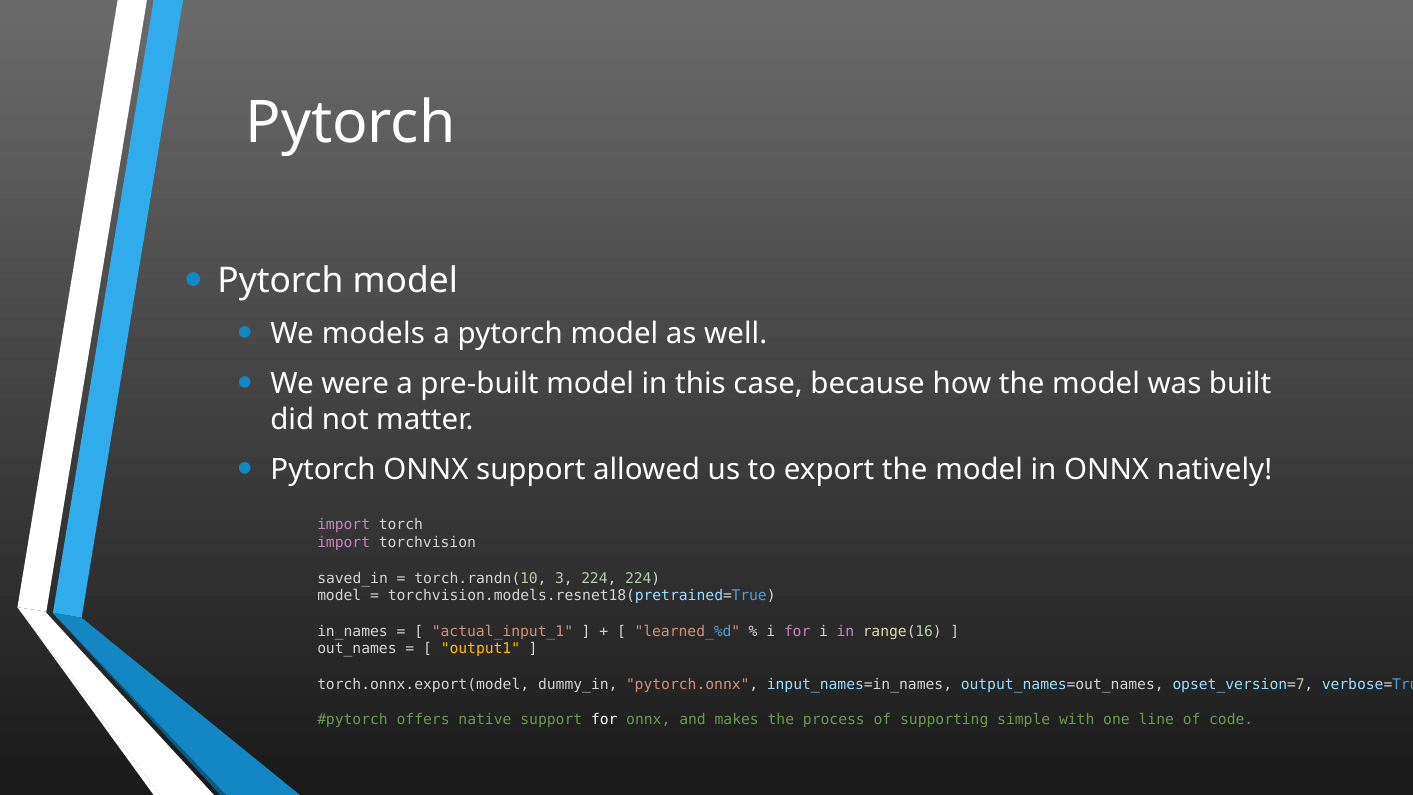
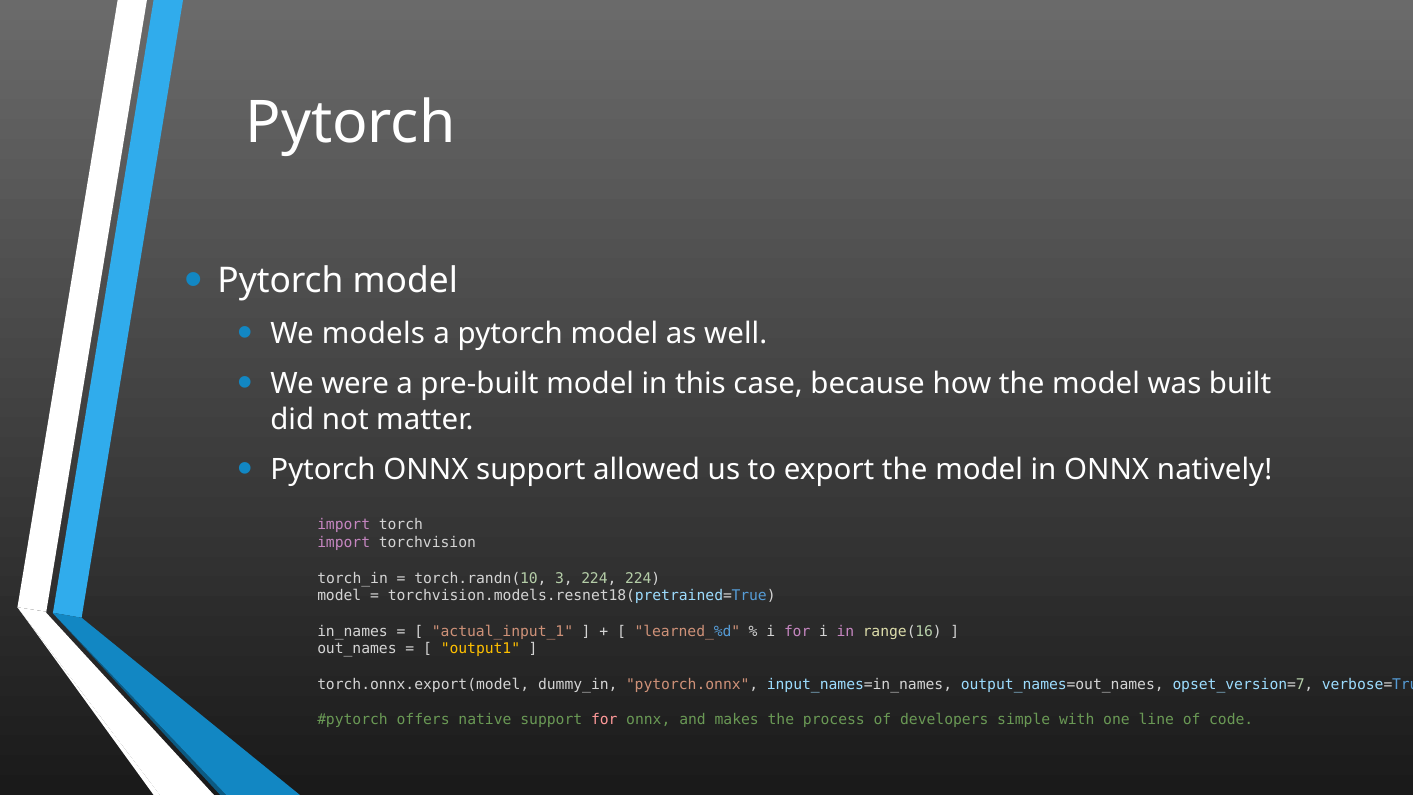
saved_in: saved_in -> torch_in
for at (604, 720) colour: white -> pink
supporting: supporting -> developers
